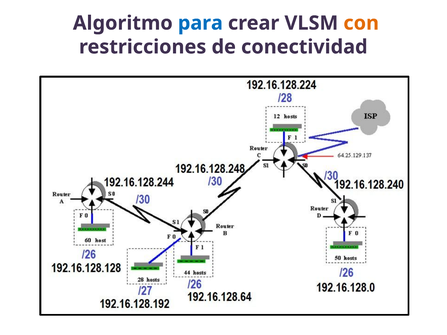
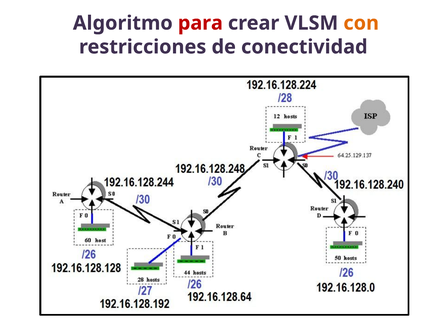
para colour: blue -> red
